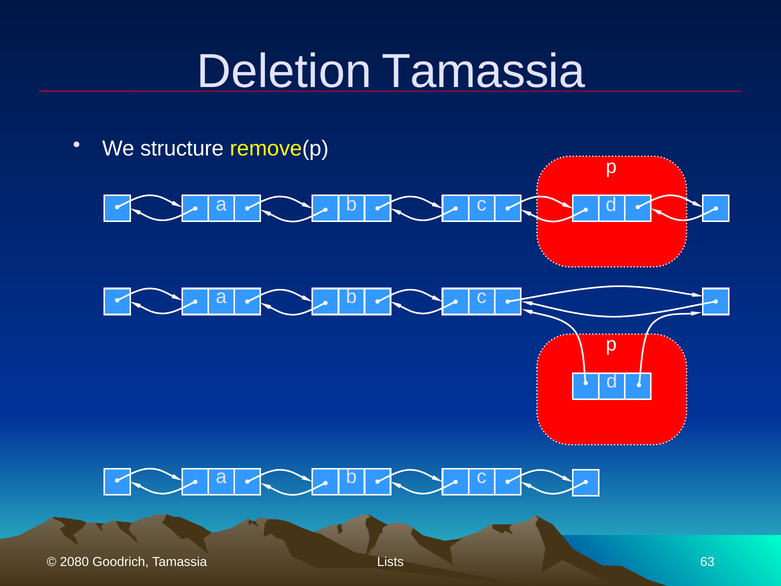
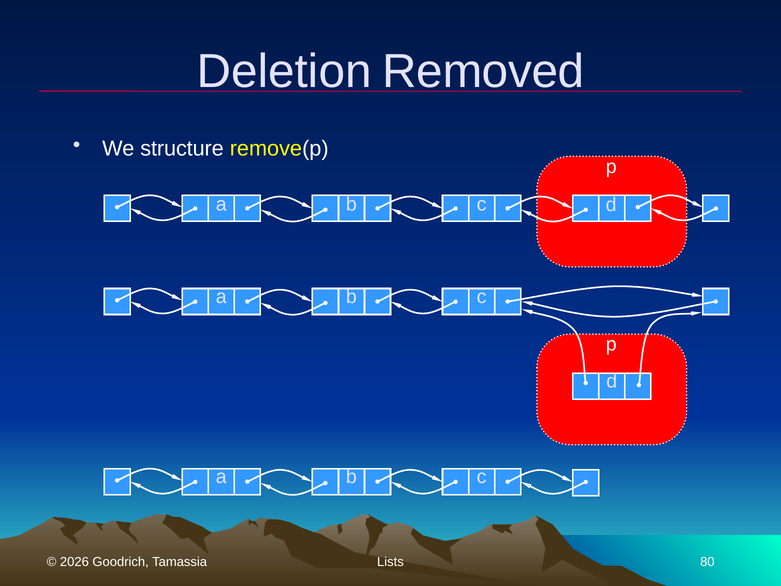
Deletion Tamassia: Tamassia -> Removed
2080: 2080 -> 2026
63: 63 -> 80
